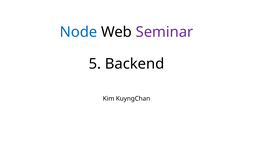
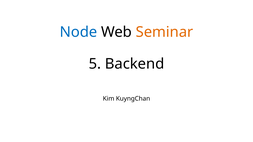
Seminar colour: purple -> orange
